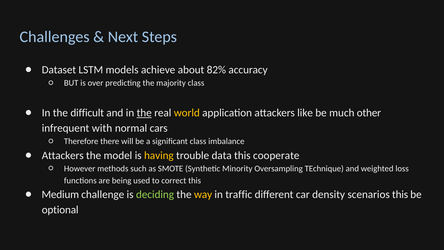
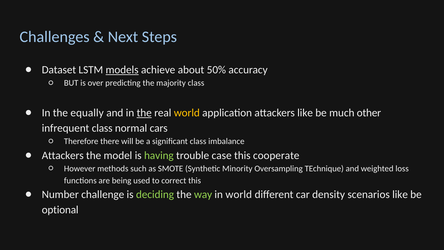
models underline: none -> present
82%: 82% -> 50%
difficult: difficult -> equally
infrequent with: with -> class
having colour: yellow -> light green
data: data -> case
Medium: Medium -> Number
way colour: yellow -> light green
in traffic: traffic -> world
scenarios this: this -> like
